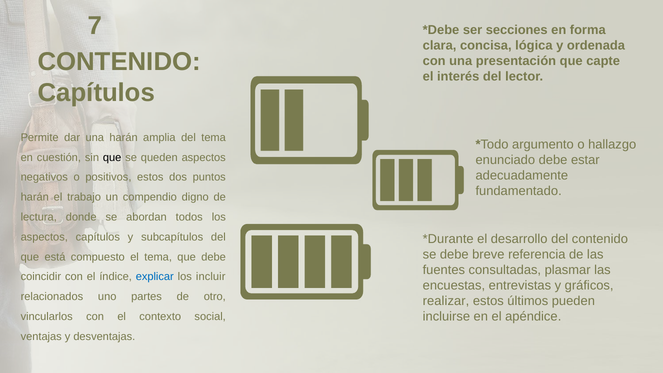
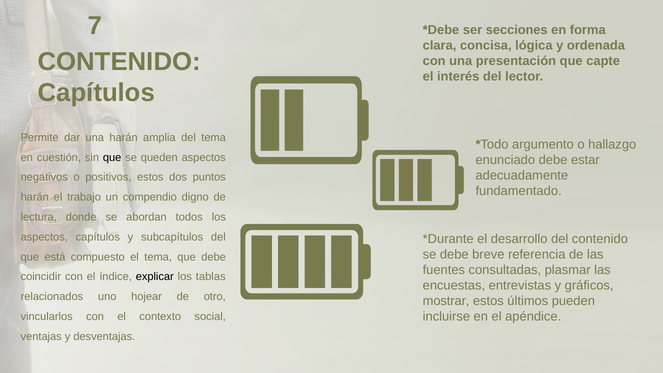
explicar colour: blue -> black
incluir: incluir -> tablas
partes: partes -> hojear
realizar: realizar -> mostrar
